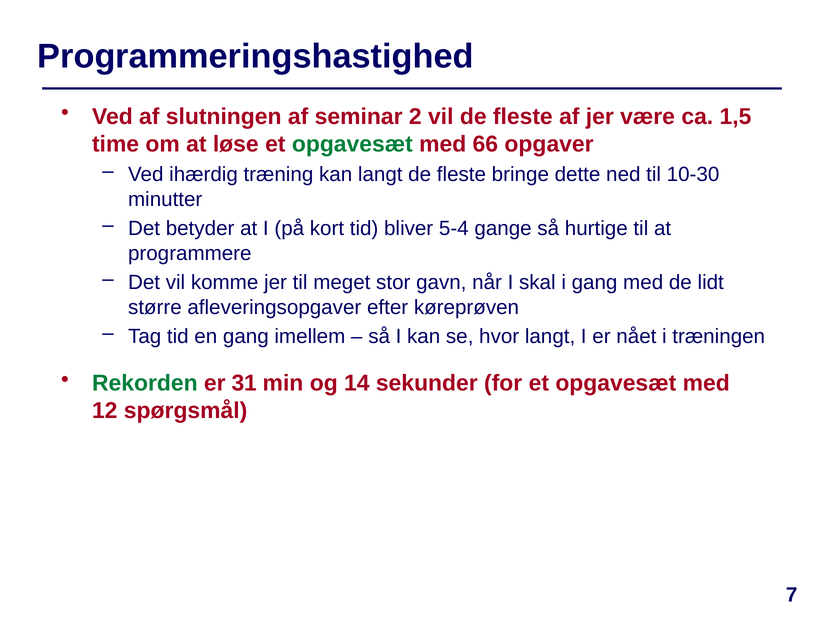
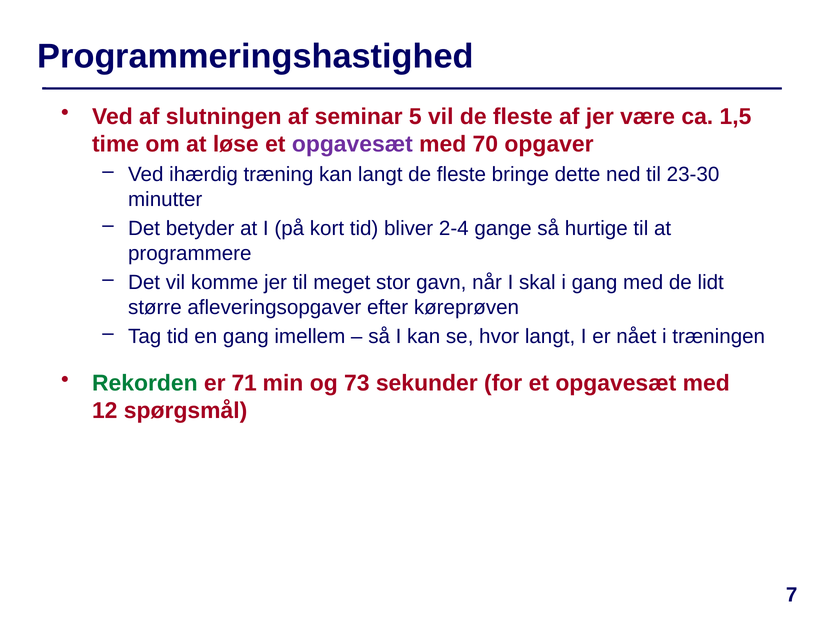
2: 2 -> 5
opgavesæt at (352, 144) colour: green -> purple
66: 66 -> 70
10-30: 10-30 -> 23-30
5-4: 5-4 -> 2-4
31: 31 -> 71
14: 14 -> 73
